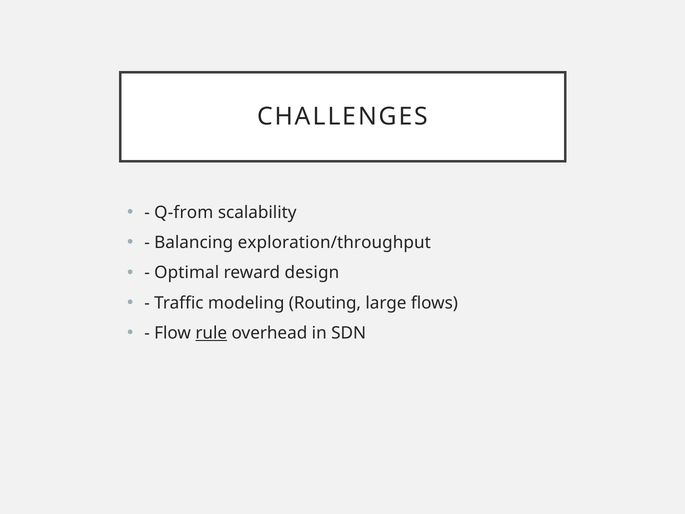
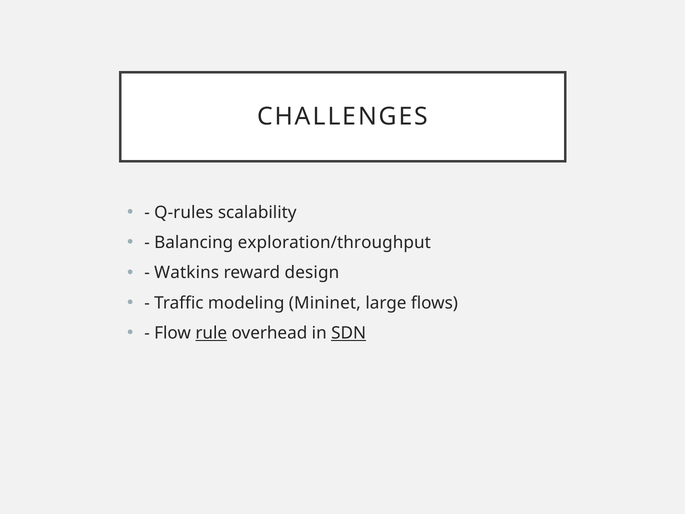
Q-from: Q-from -> Q-rules
Optimal: Optimal -> Watkins
Routing: Routing -> Mininet
SDN underline: none -> present
